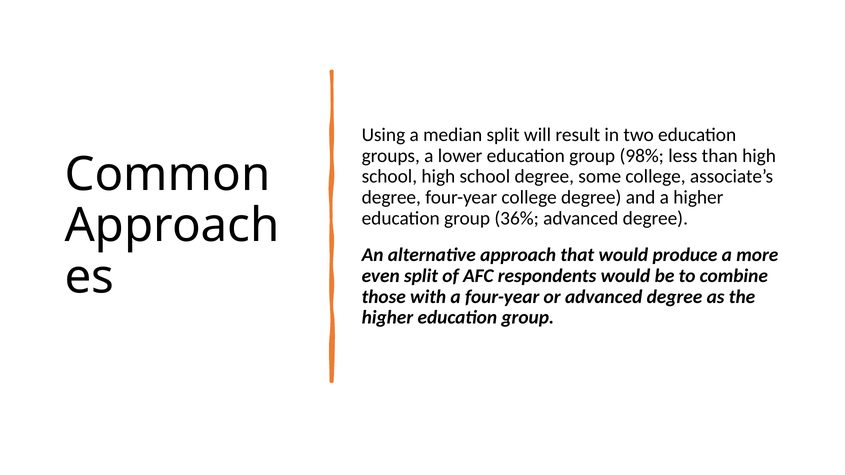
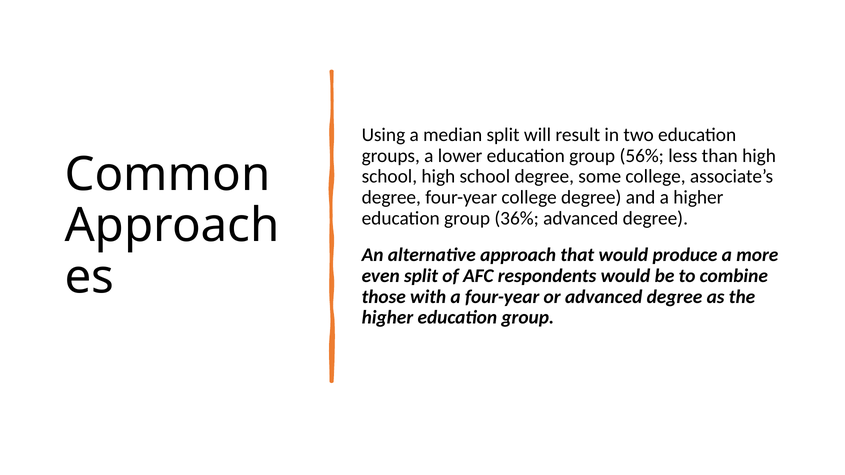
98%: 98% -> 56%
